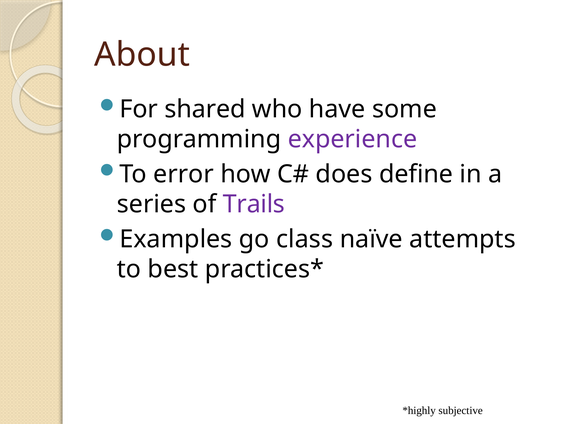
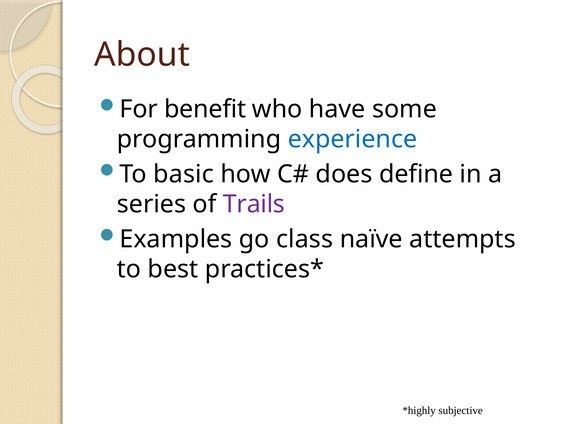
shared: shared -> benefit
experience colour: purple -> blue
error: error -> basic
